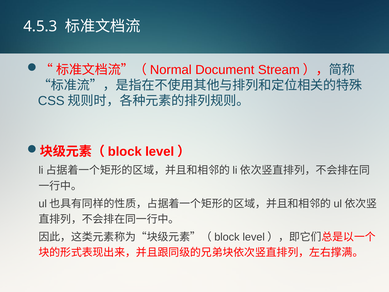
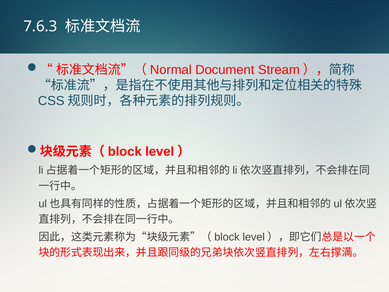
4.5.3: 4.5.3 -> 7.6.3
